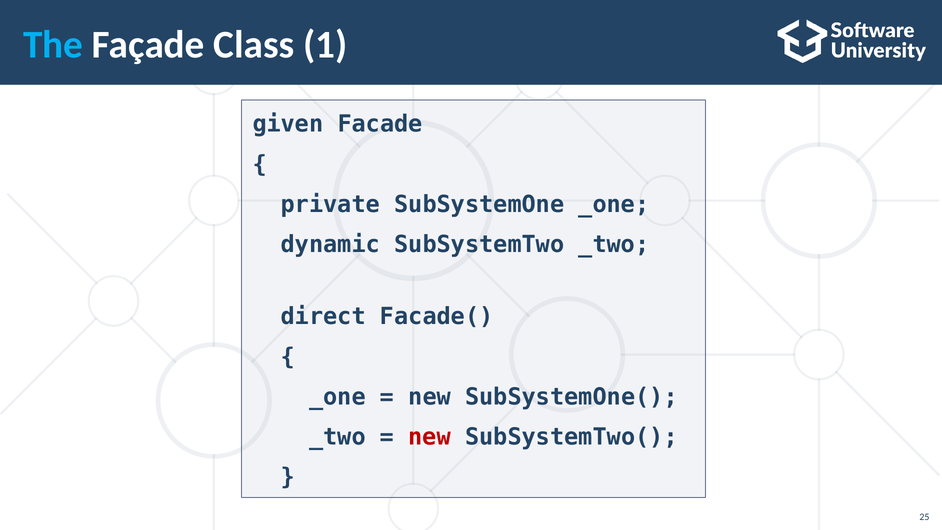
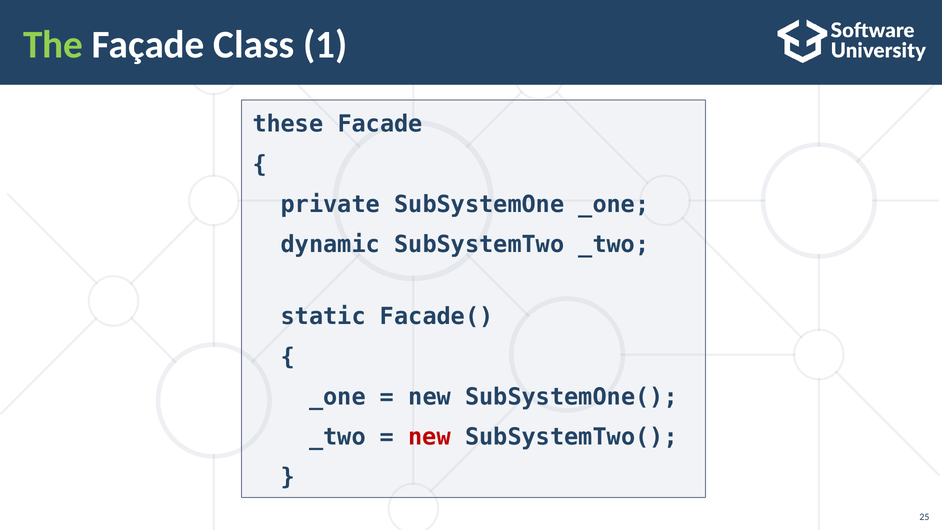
The colour: light blue -> light green
given: given -> these
direct: direct -> static
